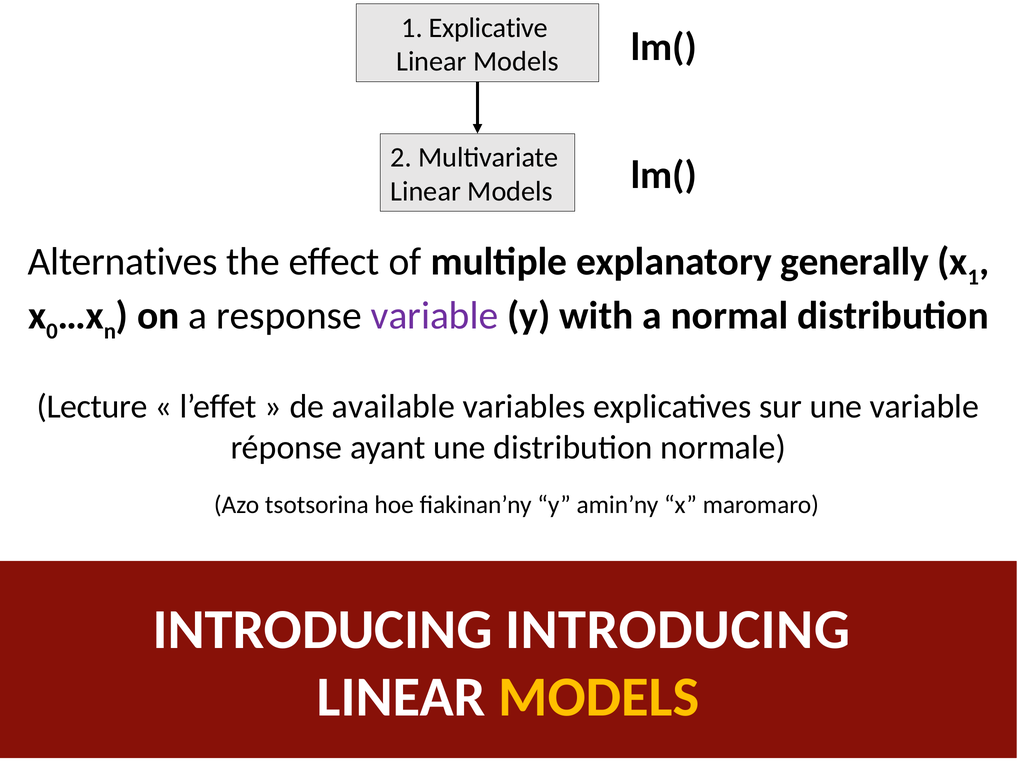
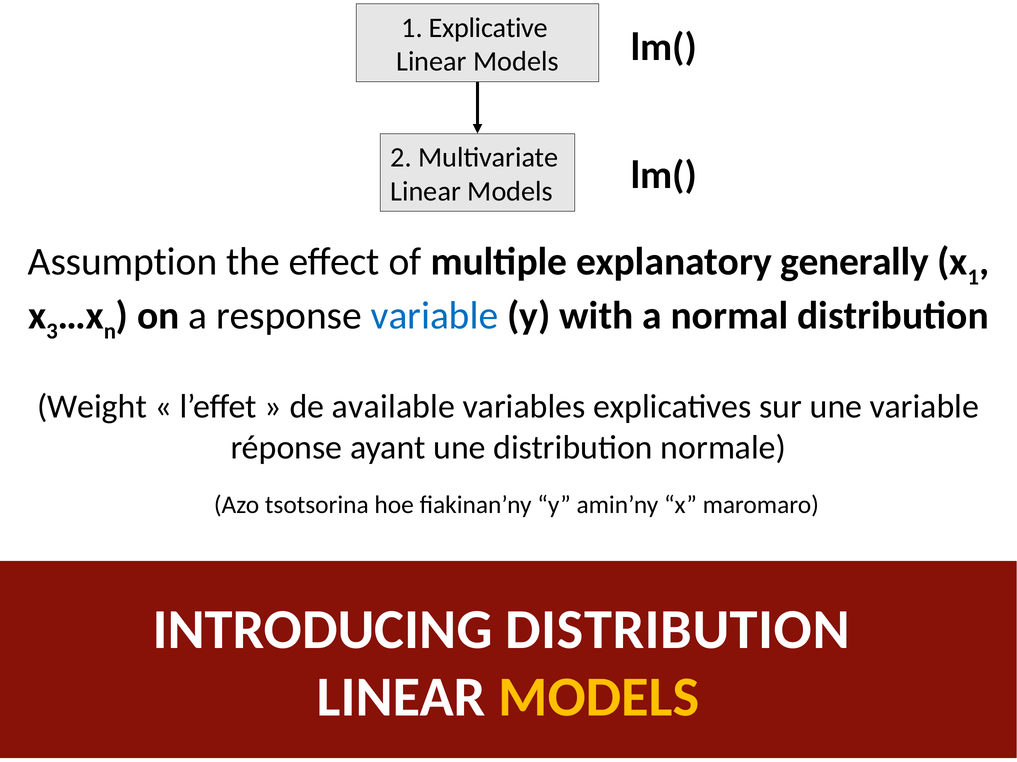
Alternatives: Alternatives -> Assumption
0: 0 -> 3
variable at (435, 316) colour: purple -> blue
Lecture: Lecture -> Weight
INTRODUCING INTRODUCING: INTRODUCING -> DISTRIBUTION
